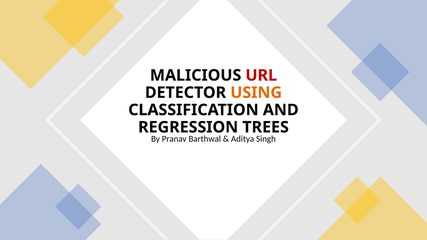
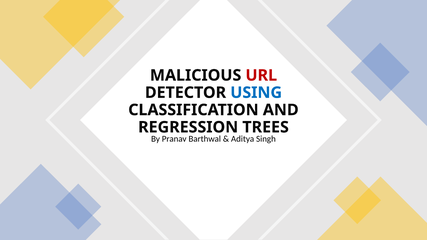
USING colour: orange -> blue
